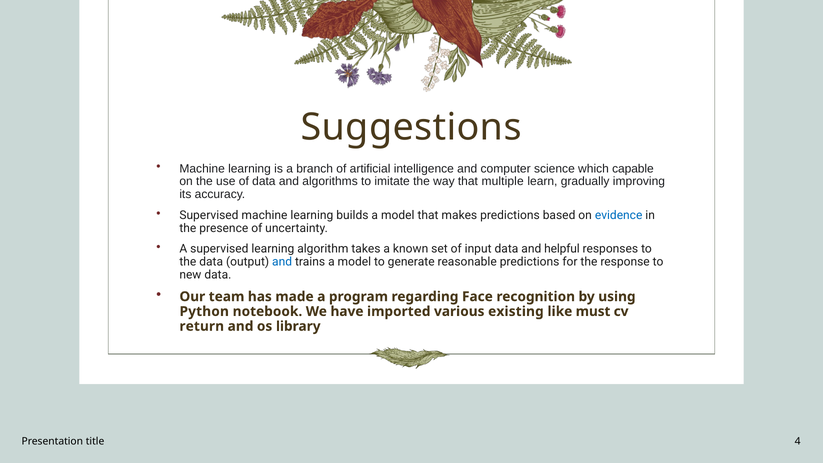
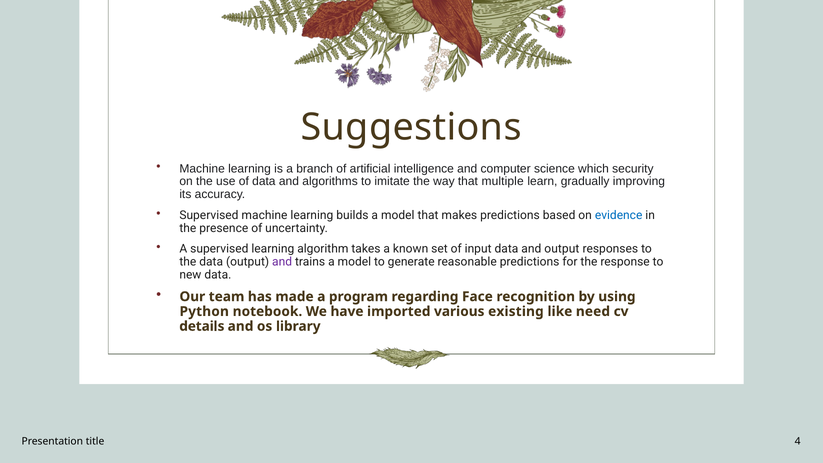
capable: capable -> security
and helpful: helpful -> output
and at (282, 262) colour: blue -> purple
must: must -> need
return: return -> details
